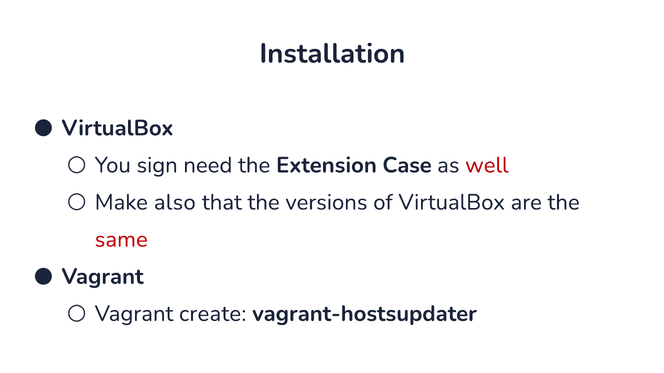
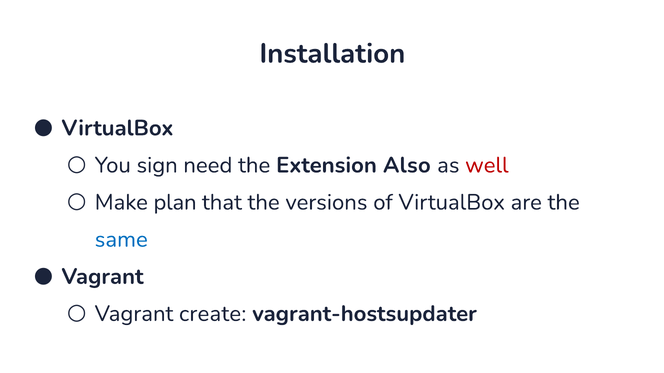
Case: Case -> Also
also: also -> plan
same colour: red -> blue
